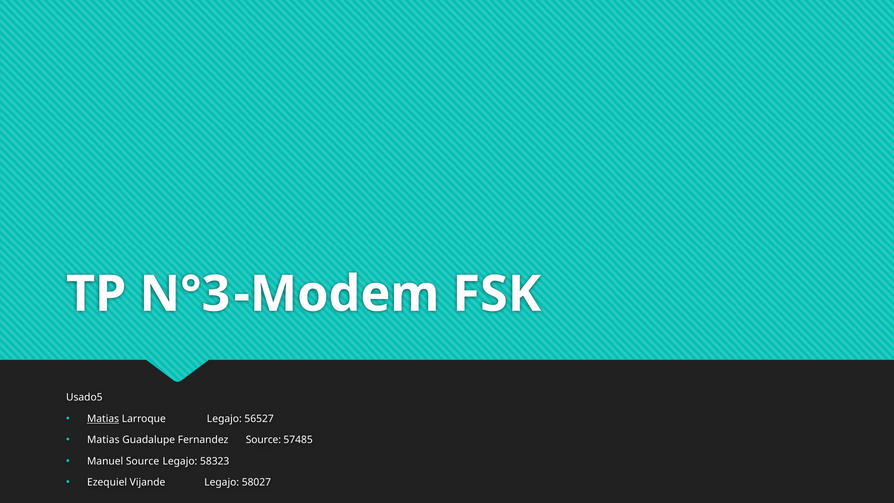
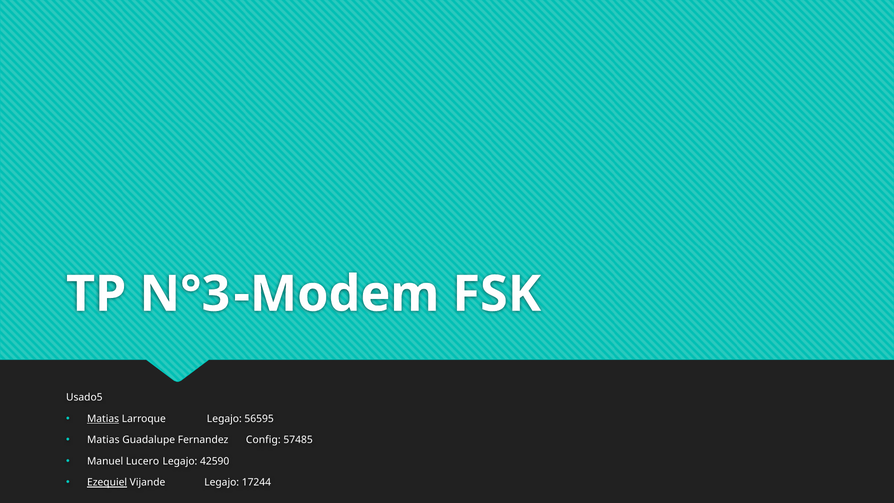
56527: 56527 -> 56595
Fernandez Source: Source -> Config
Manuel Source: Source -> Lucero
58323: 58323 -> 42590
Ezequiel underline: none -> present
58027: 58027 -> 17244
